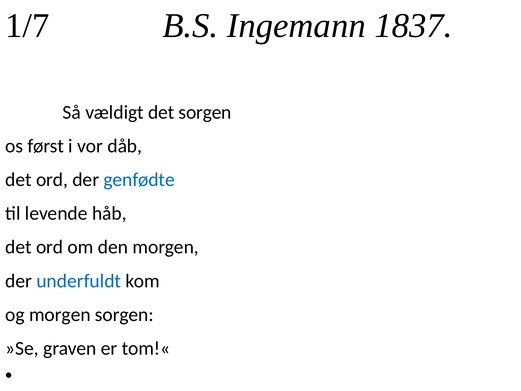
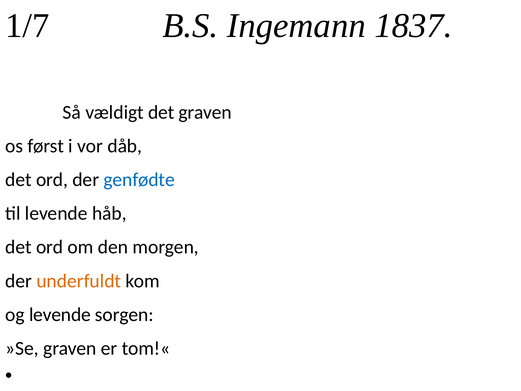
det sorgen: sorgen -> graven
underfuldt colour: blue -> orange
og morgen: morgen -> levende
